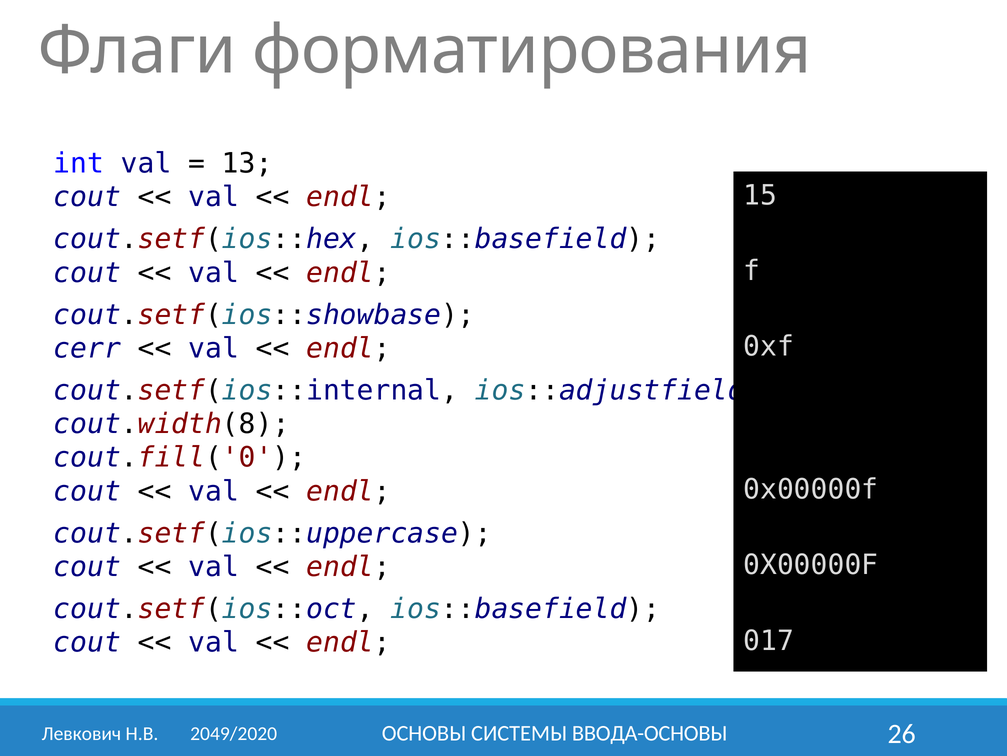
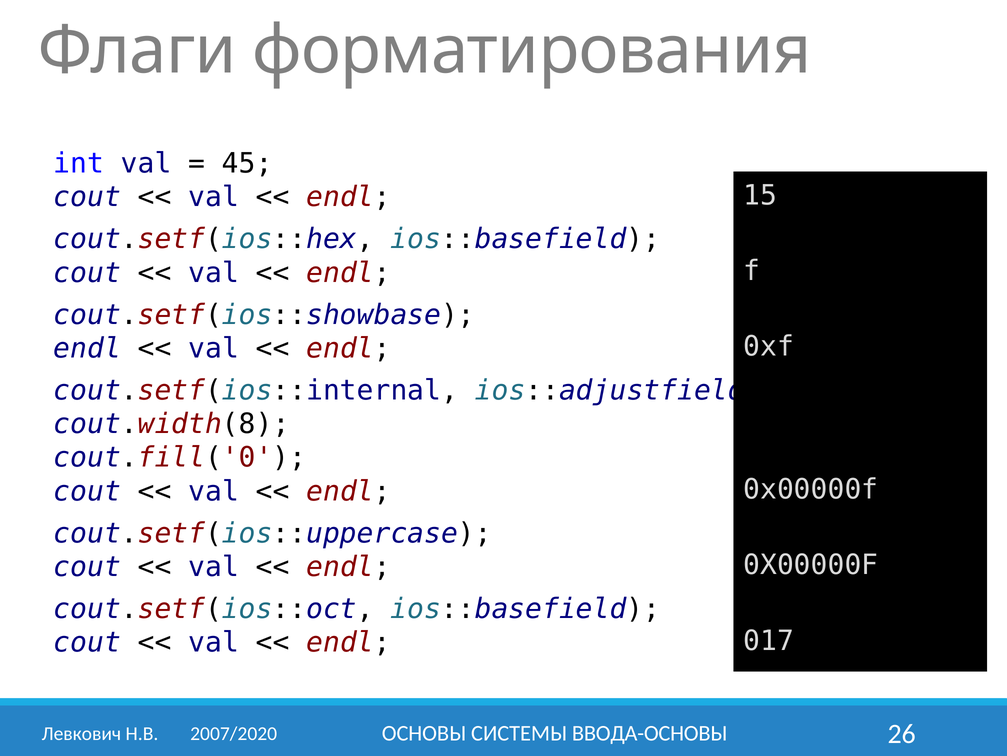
13: 13 -> 45
cerr at (87, 348): cerr -> endl
2049/2020: 2049/2020 -> 2007/2020
